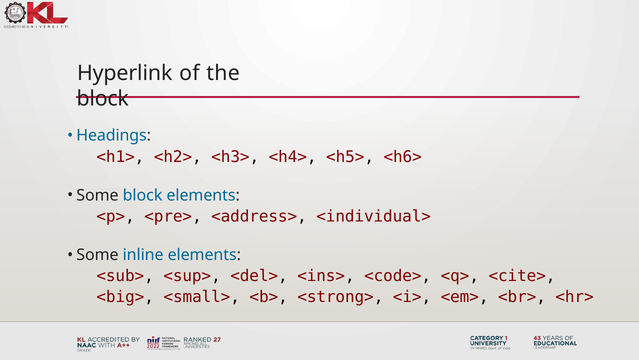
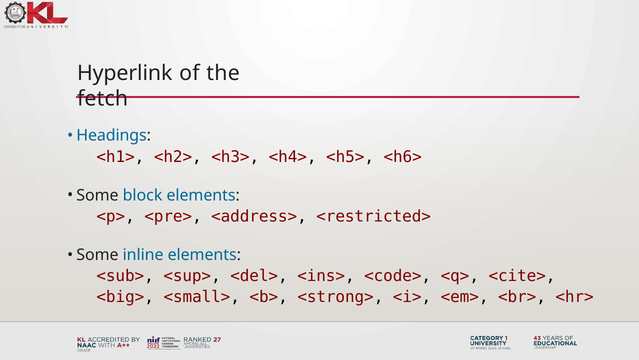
block at (103, 98): block -> fetch
<individual>: <individual> -> <restricted>
